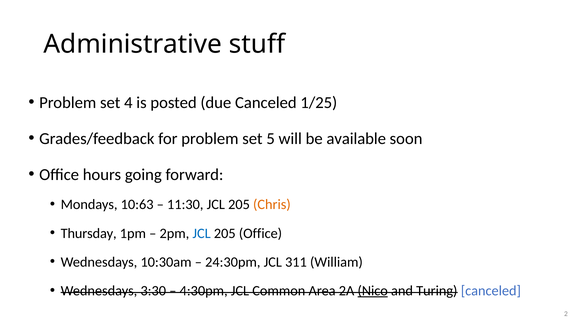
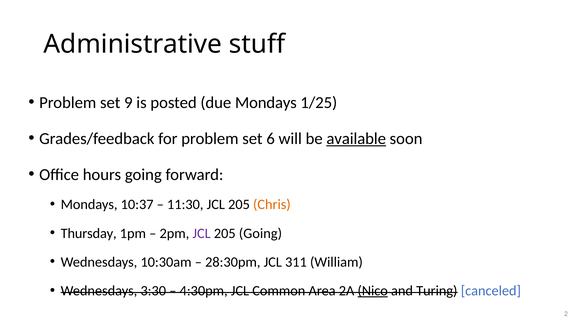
4: 4 -> 9
due Canceled: Canceled -> Mondays
5: 5 -> 6
available underline: none -> present
10:63: 10:63 -> 10:37
JCL at (202, 233) colour: blue -> purple
205 Office: Office -> Going
24:30pm: 24:30pm -> 28:30pm
